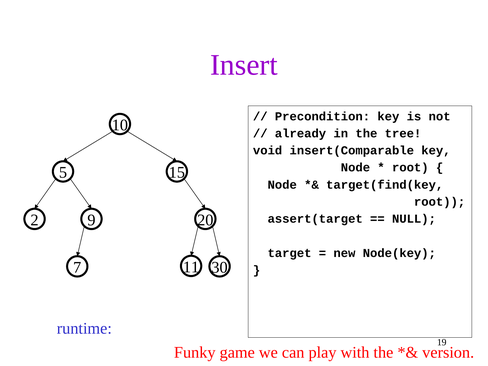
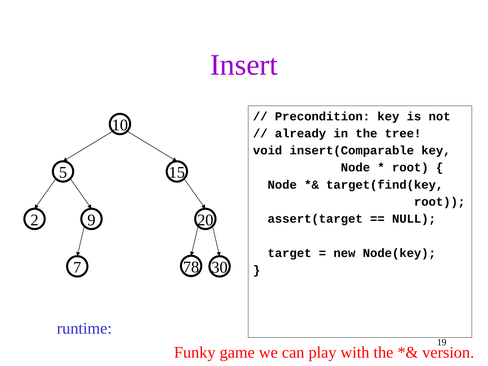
11: 11 -> 78
